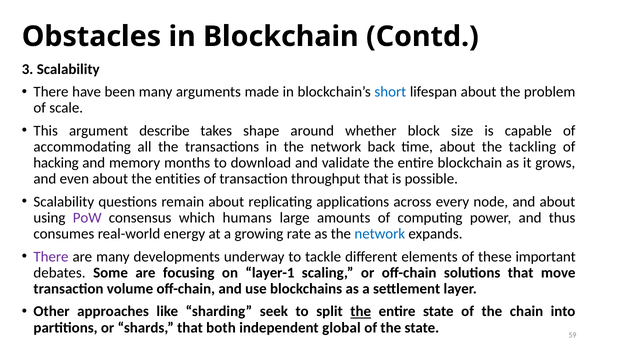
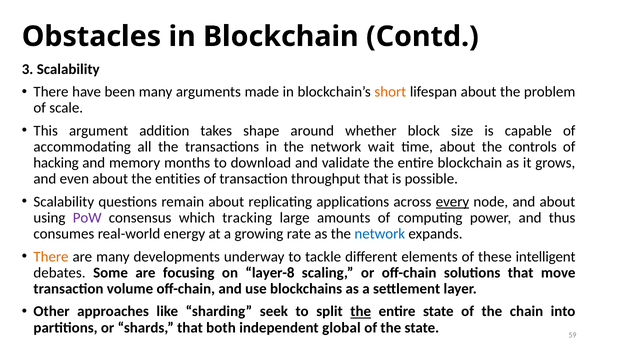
short colour: blue -> orange
describe: describe -> addition
back: back -> wait
tackling: tackling -> controls
every underline: none -> present
humans: humans -> tracking
There at (51, 257) colour: purple -> orange
important: important -> intelligent
layer-1: layer-1 -> layer-8
